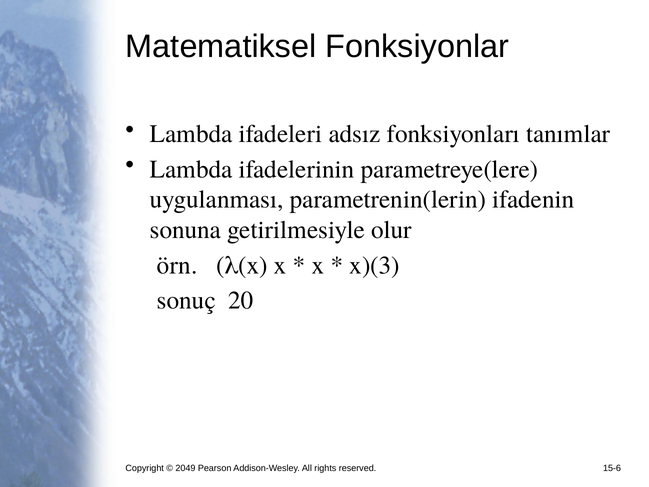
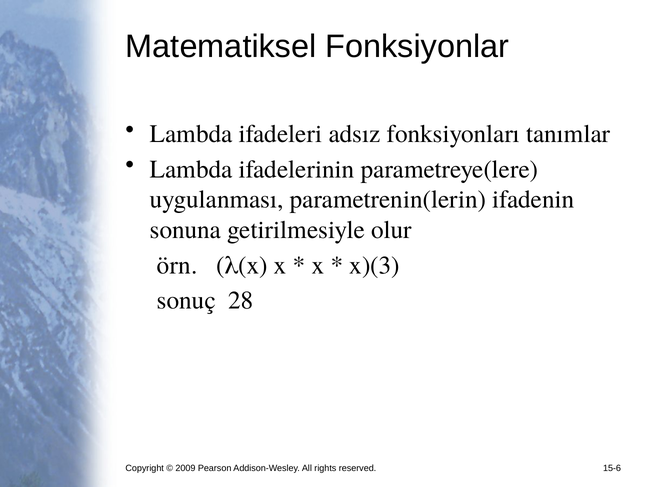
20: 20 -> 28
2049: 2049 -> 2009
